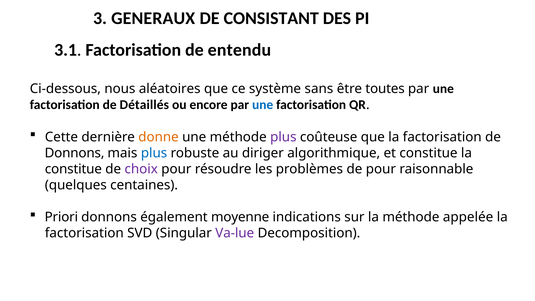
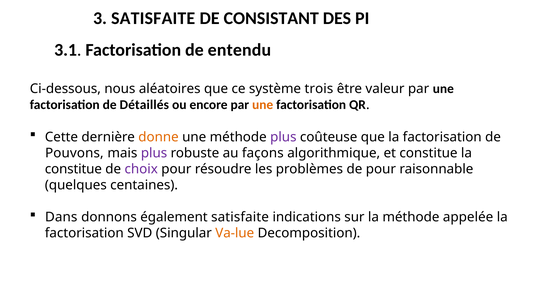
3 GENERAUX: GENERAUX -> SATISFAITE
sans: sans -> trois
toutes: toutes -> valeur
une at (263, 105) colour: blue -> orange
Donnons at (75, 153): Donnons -> Pouvons
plus at (154, 153) colour: blue -> purple
diriger: diriger -> façons
Priori: Priori -> Dans
également moyenne: moyenne -> satisfaite
Va-lue colour: purple -> orange
